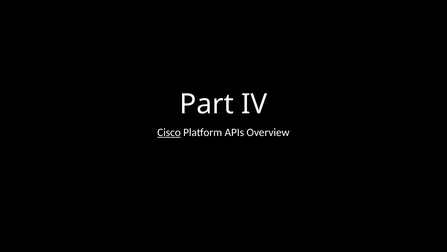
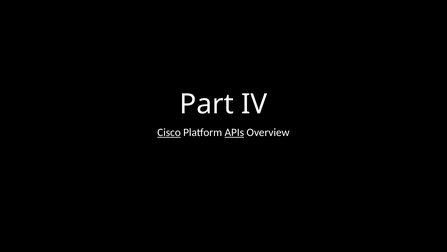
APIs underline: none -> present
